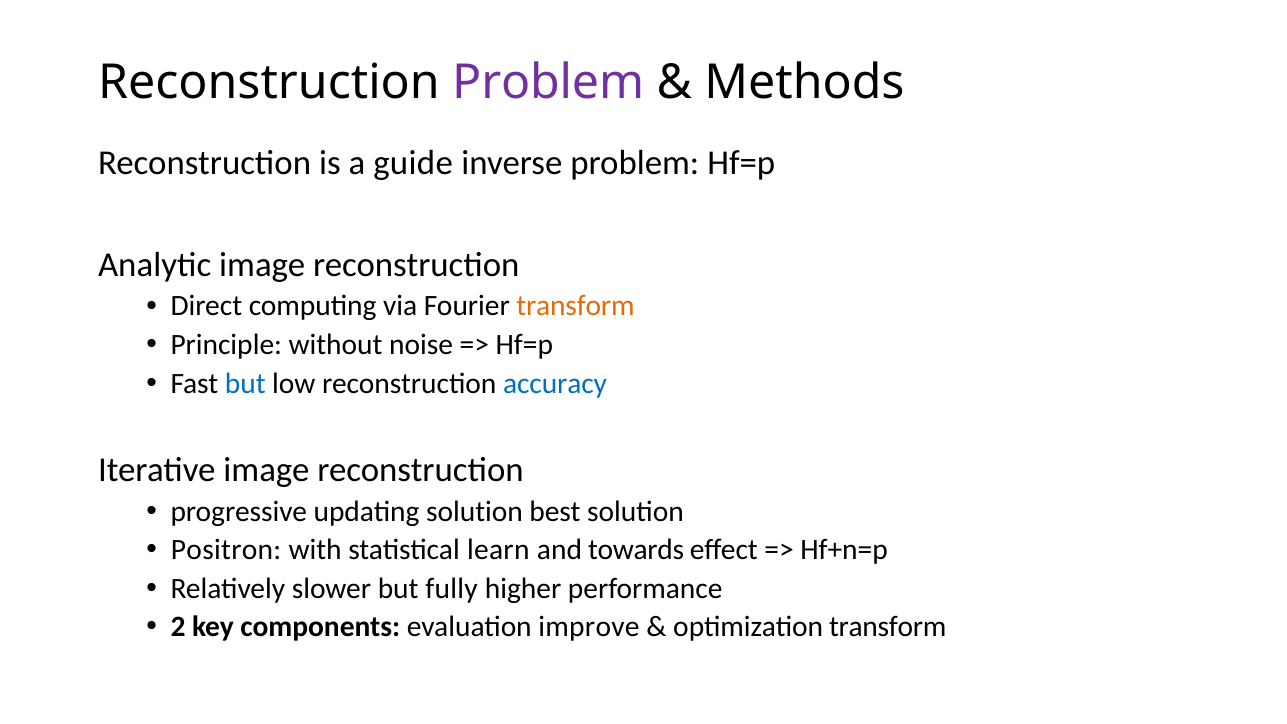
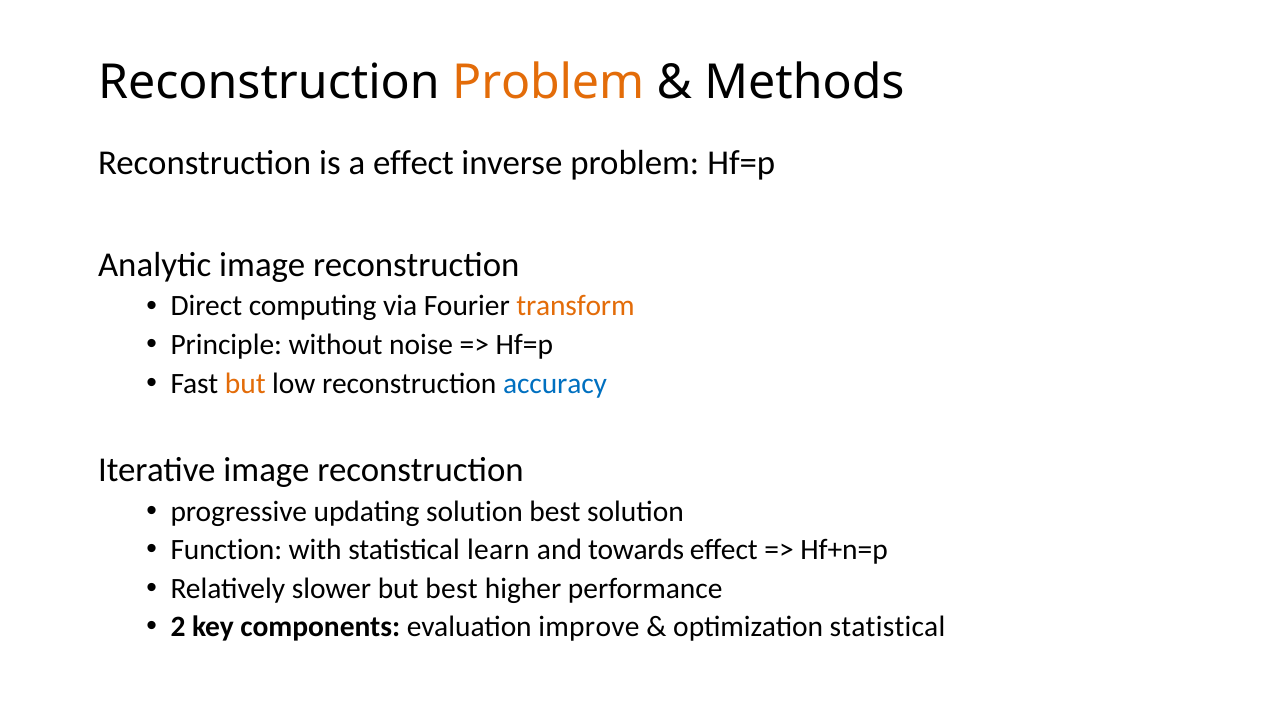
Problem at (548, 83) colour: purple -> orange
a guide: guide -> effect
but at (245, 383) colour: blue -> orange
Positron: Positron -> Function
but fully: fully -> best
optimization transform: transform -> statistical
